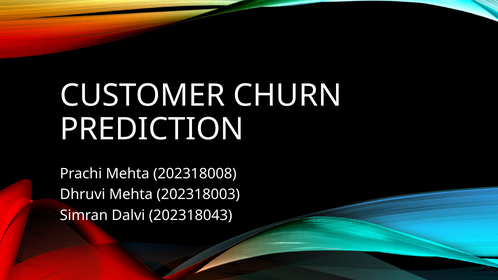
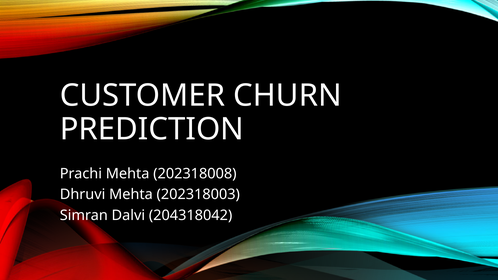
202318043: 202318043 -> 204318042
